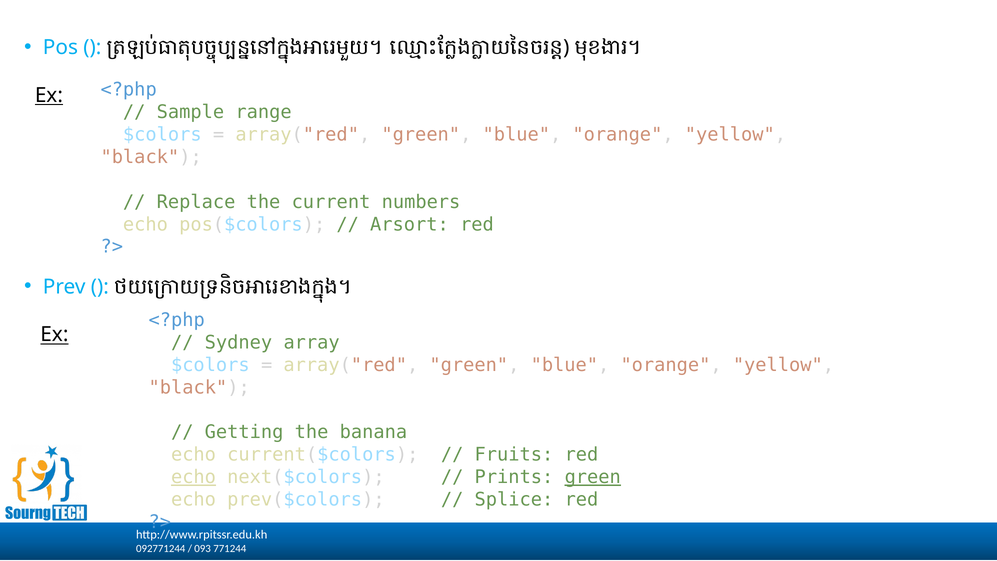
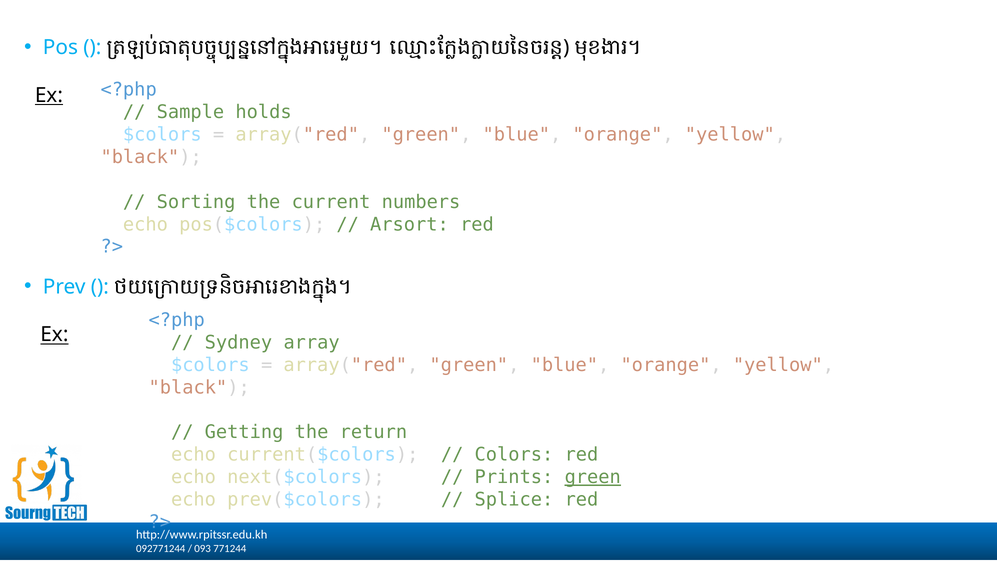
range: range -> holds
Replace: Replace -> Sorting
banana: banana -> return
Fruits: Fruits -> Colors
echo at (194, 477) underline: present -> none
